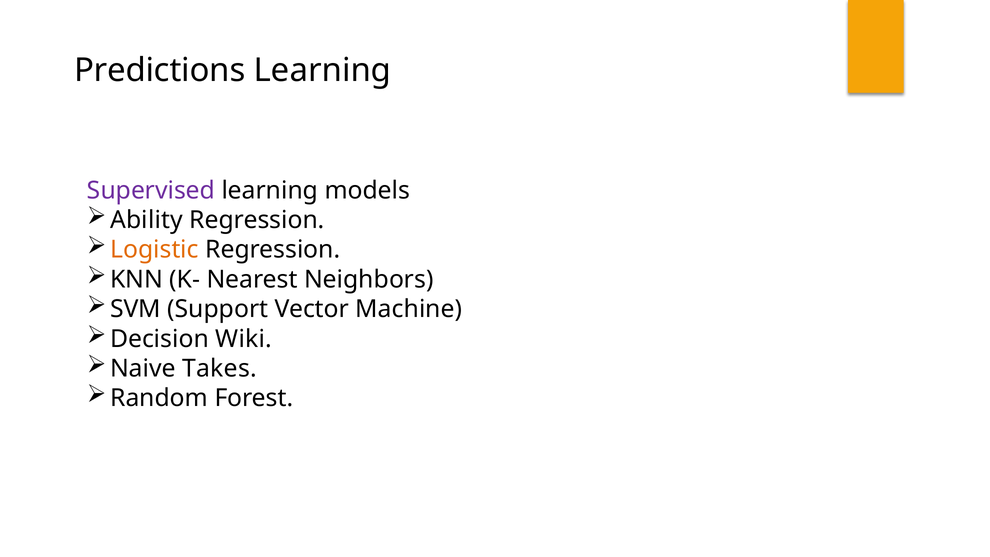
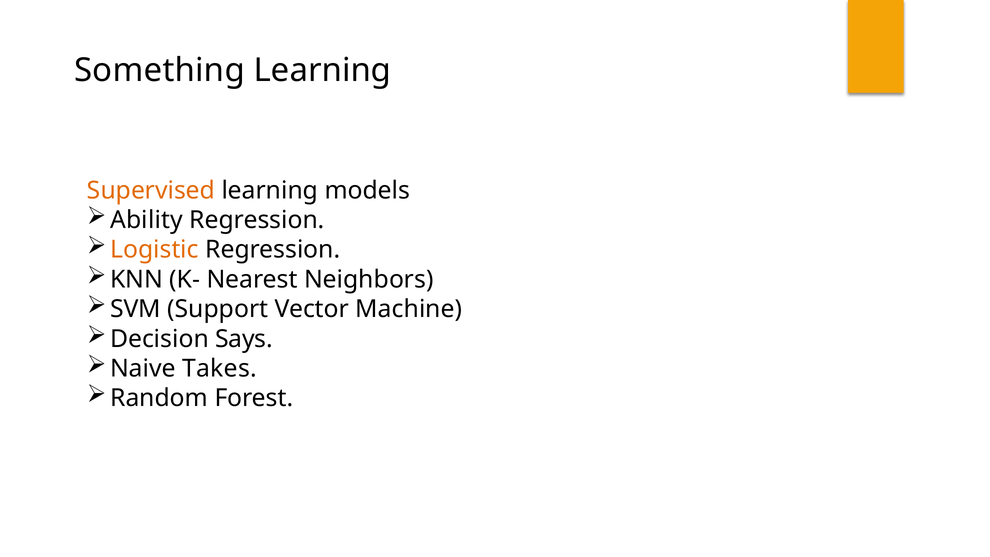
Predictions: Predictions -> Something
Supervised colour: purple -> orange
Wiki: Wiki -> Says
